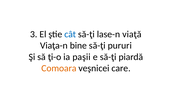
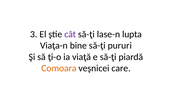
cât colour: blue -> purple
viaţă: viaţă -> lupta
paşii: paşii -> viaţă
